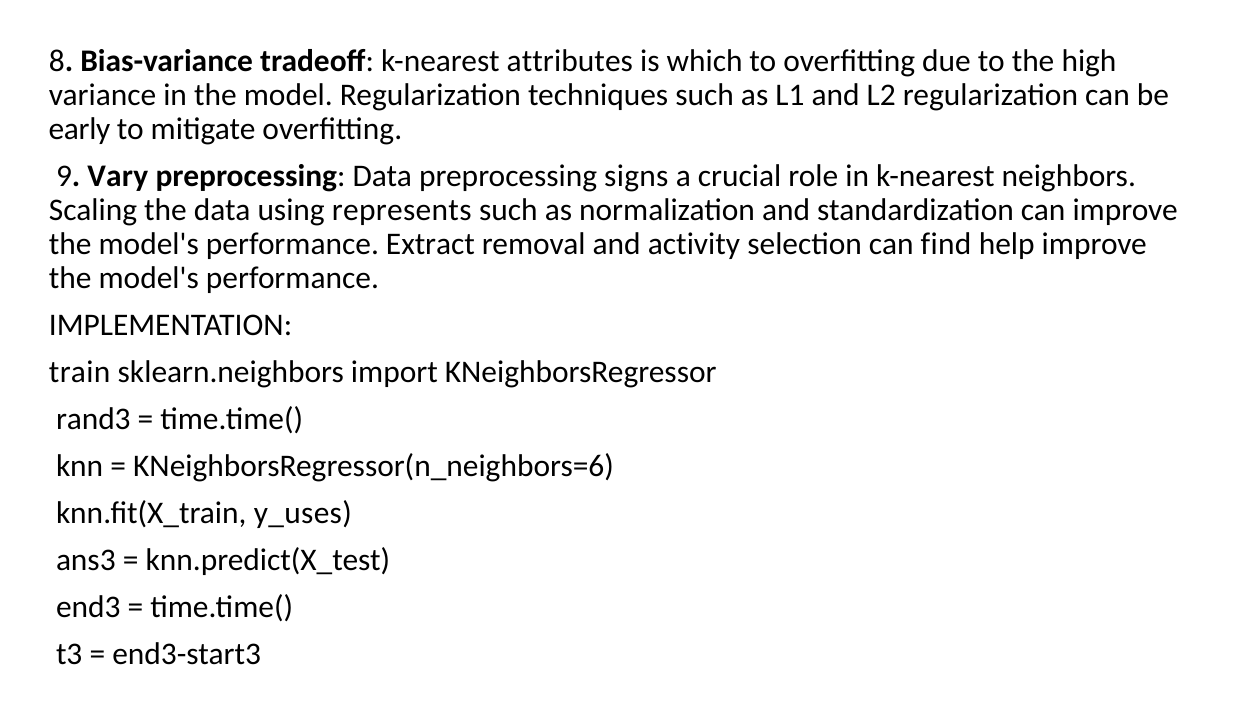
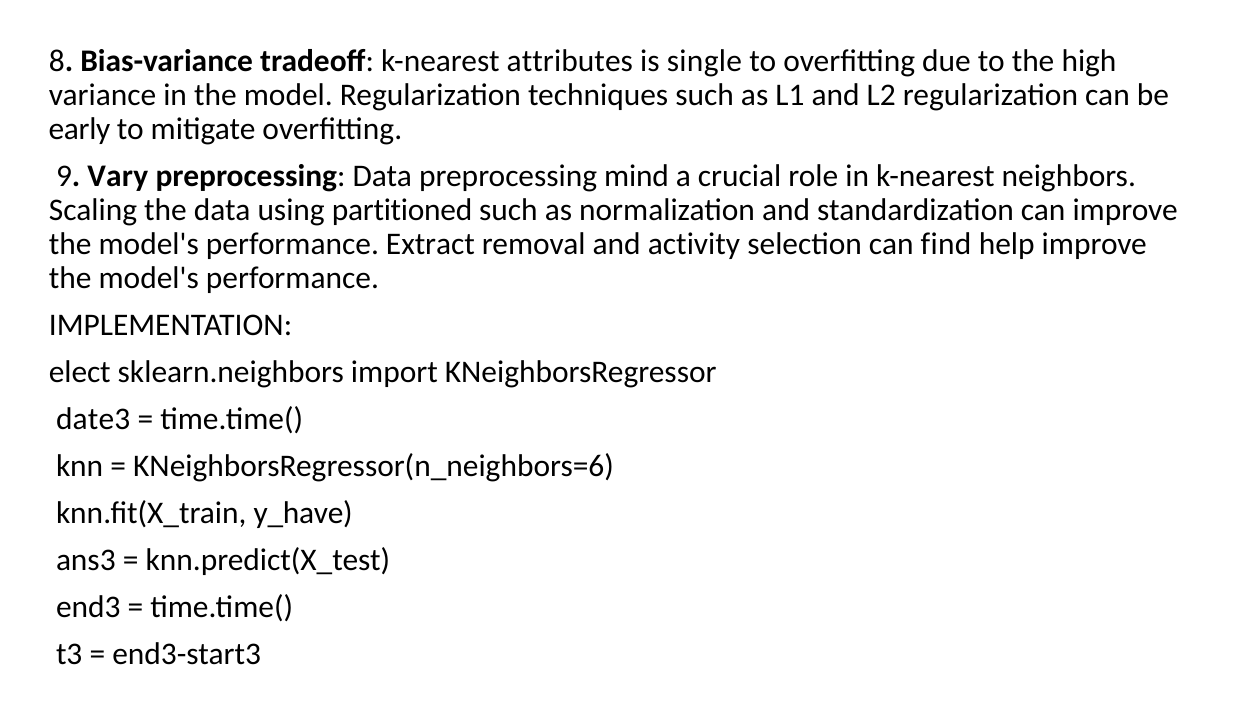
which: which -> single
signs: signs -> mind
represents: represents -> partitioned
train: train -> elect
rand3: rand3 -> date3
y_uses: y_uses -> y_have
